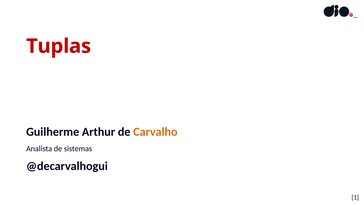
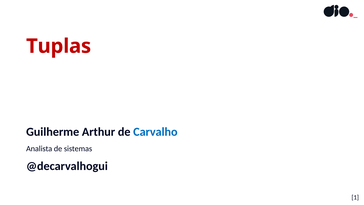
Carvalho colour: orange -> blue
